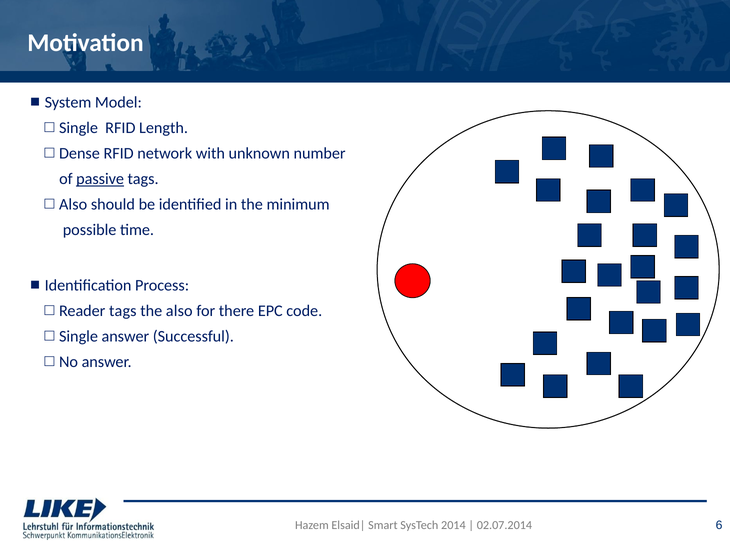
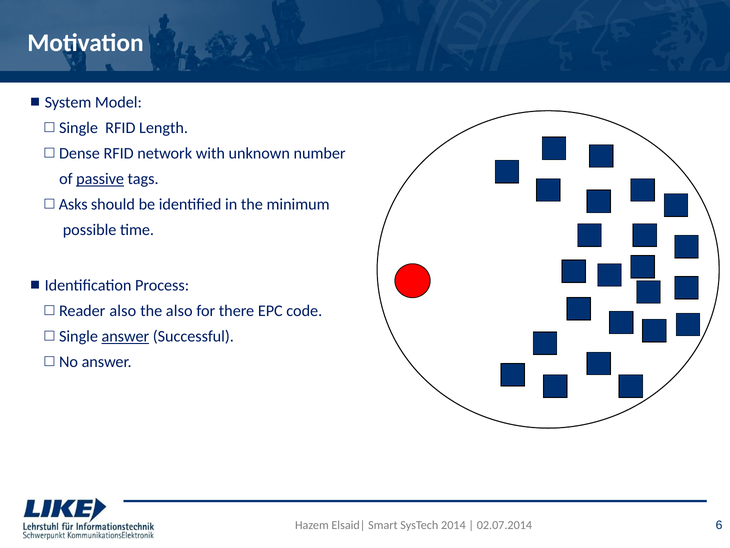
Also at (73, 204): Also -> Asks
Reader tags: tags -> also
answer at (125, 336) underline: none -> present
